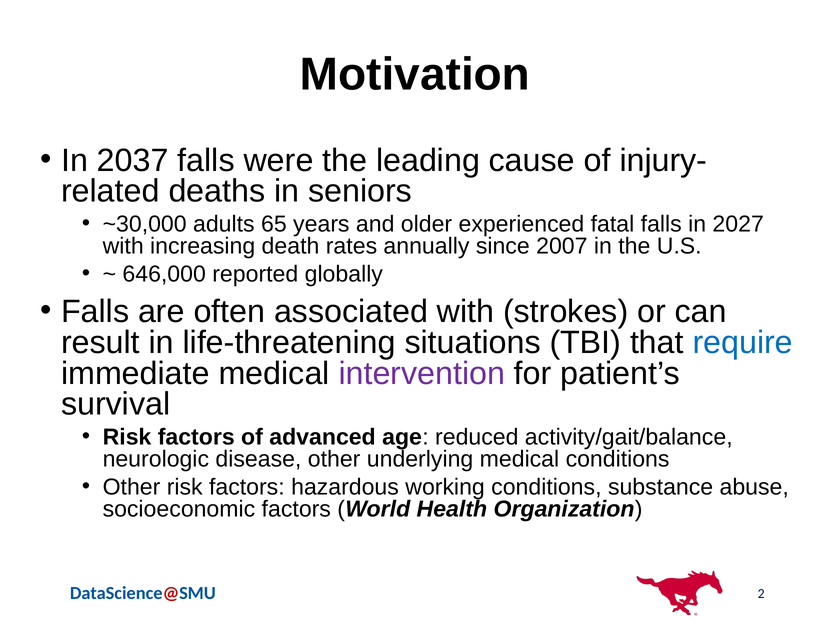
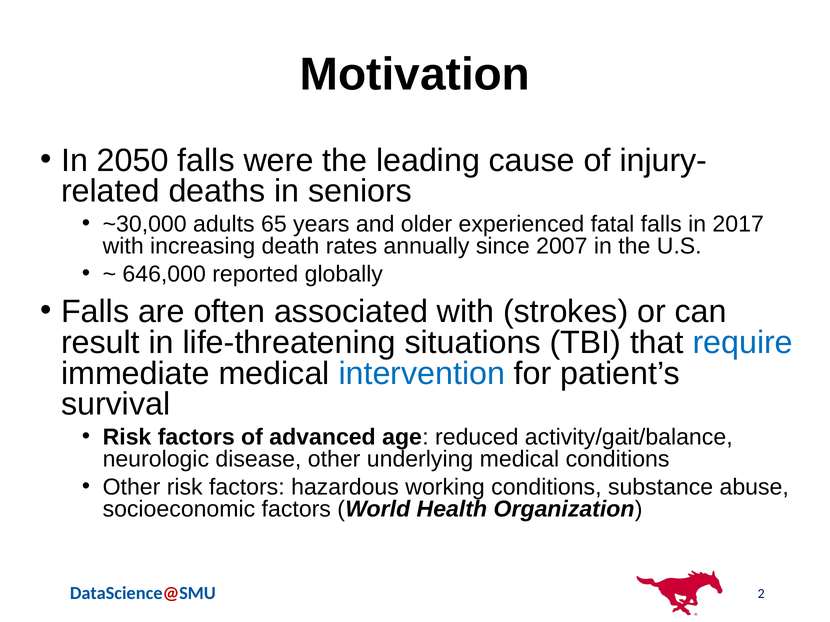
2037: 2037 -> 2050
2027: 2027 -> 2017
intervention colour: purple -> blue
